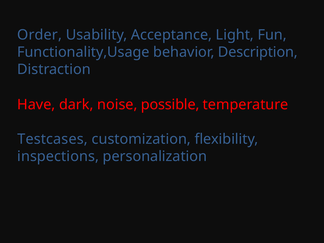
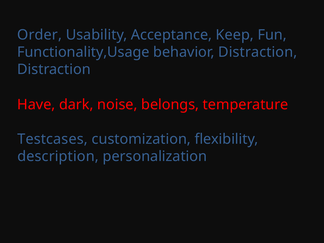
Light: Light -> Keep
behavior Description: Description -> Distraction
possible: possible -> belongs
inspections: inspections -> description
